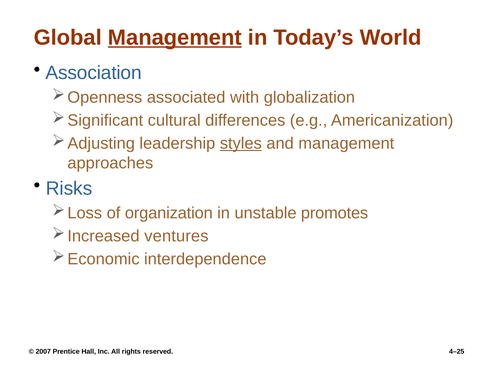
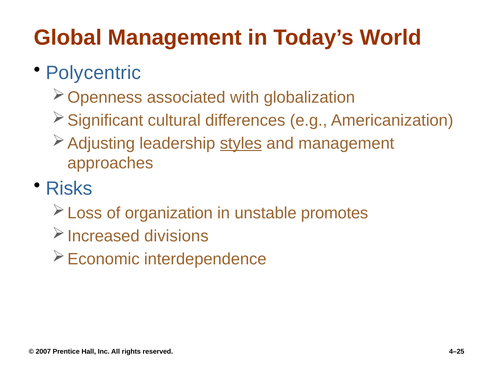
Management at (175, 38) underline: present -> none
Association: Association -> Polycentric
ventures: ventures -> divisions
